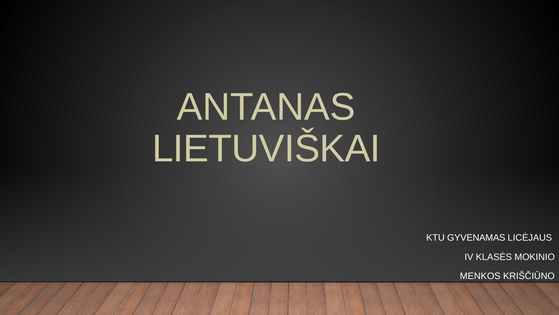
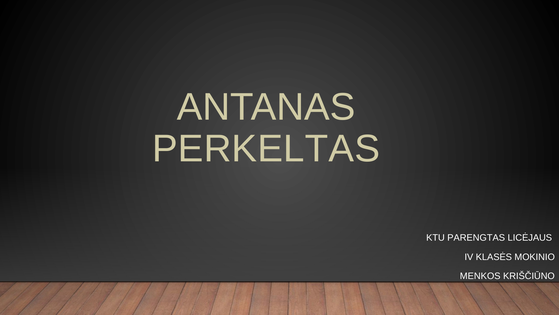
LIETUVIŠKAI: LIETUVIŠKAI -> PERKELTAS
GYVENAMAS: GYVENAMAS -> PARENGTAS
